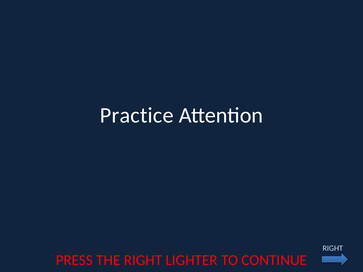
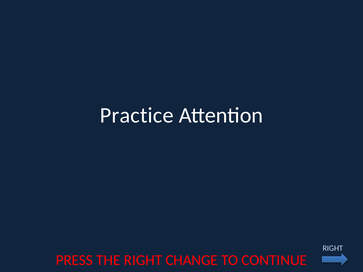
LIGHTER: LIGHTER -> CHANGE
